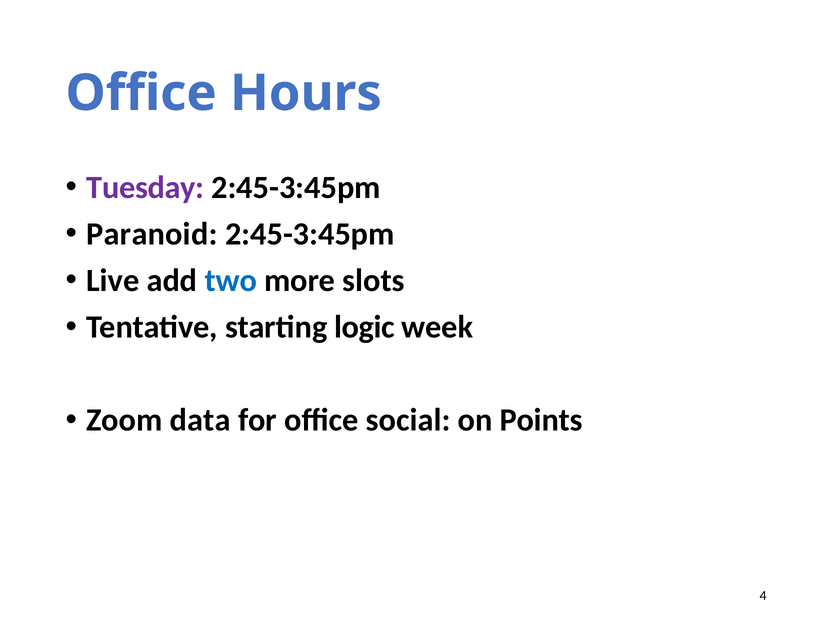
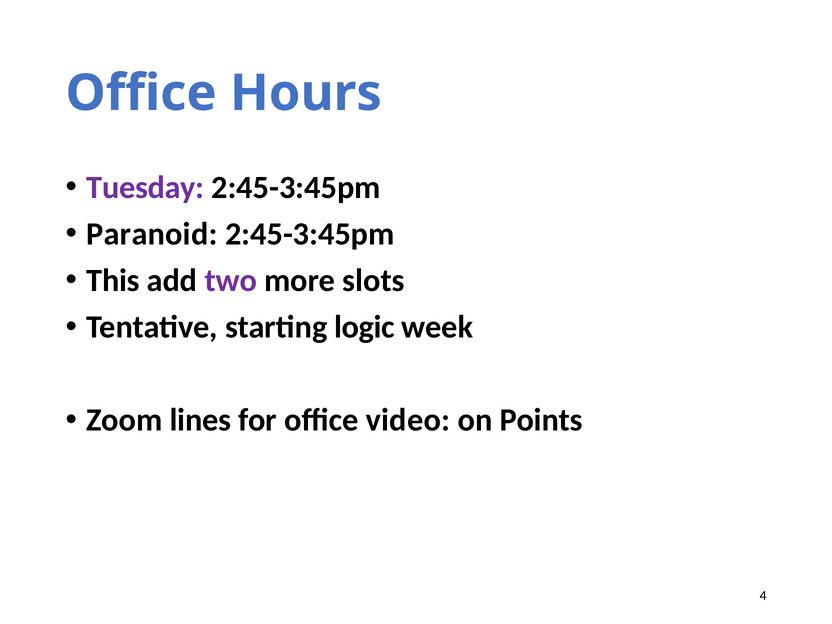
Live: Live -> This
two colour: blue -> purple
data: data -> lines
social: social -> video
